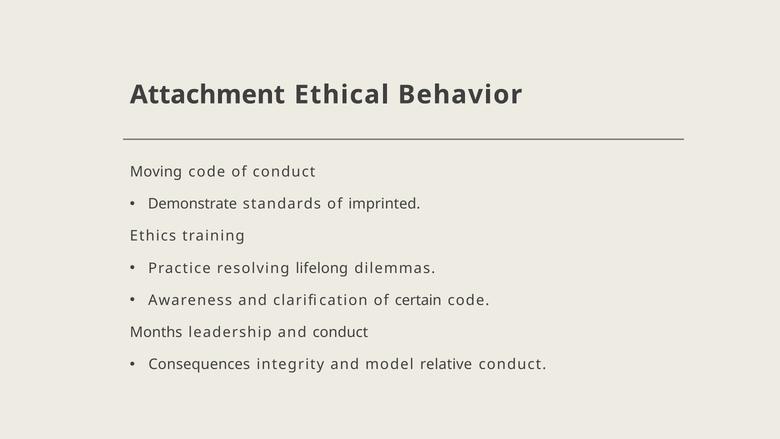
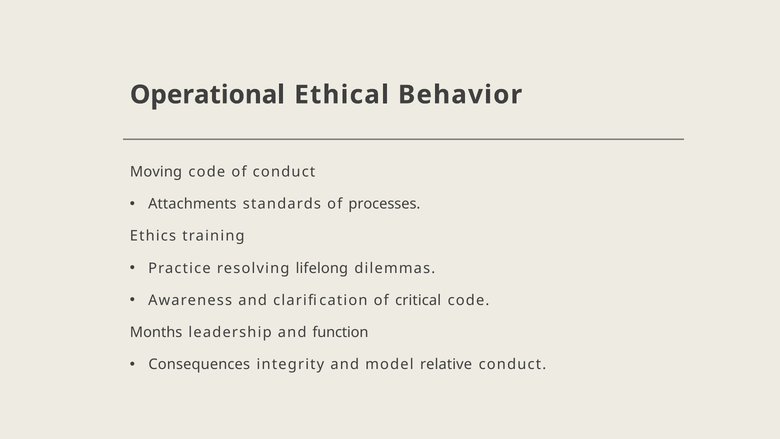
Attachment: Attachment -> Operational
Demonstrate: Demonstrate -> Attachments
imprinted: imprinted -> processes
certain: certain -> critical
and conduct: conduct -> function
